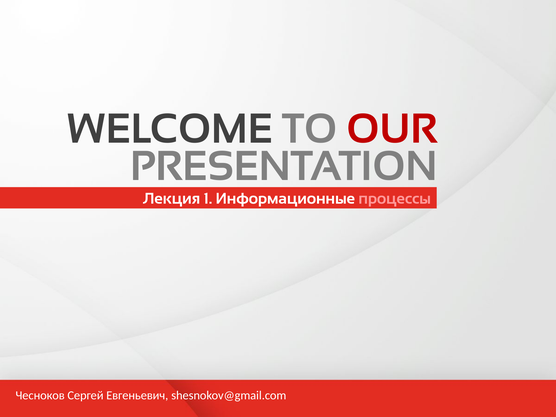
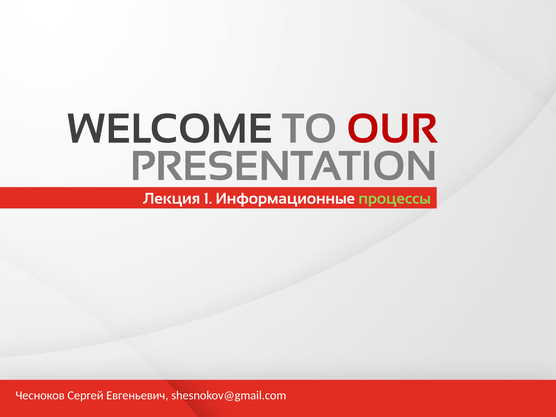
процессы colour: pink -> light green
